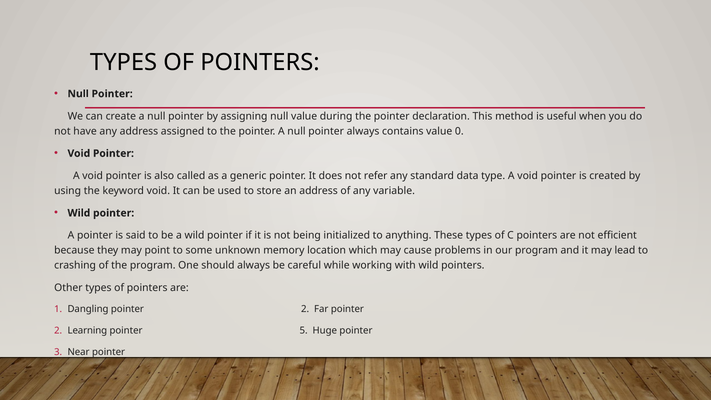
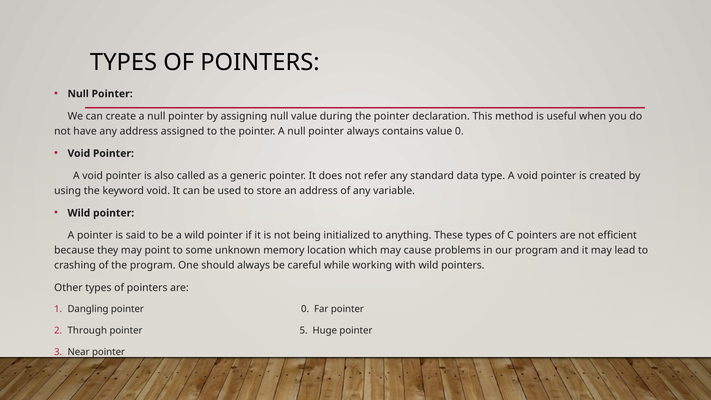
Dangling pointer 2: 2 -> 0
Learning: Learning -> Through
